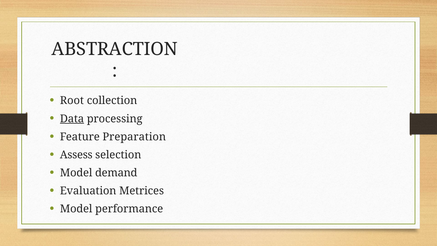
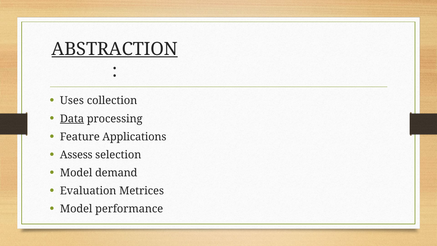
ABSTRACTION underline: none -> present
Root: Root -> Uses
Preparation: Preparation -> Applications
